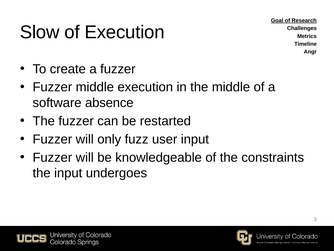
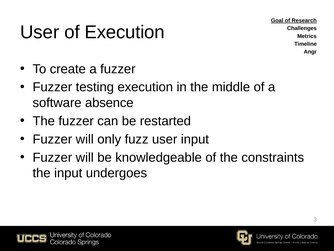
Slow at (40, 32): Slow -> User
Fuzzer middle: middle -> testing
